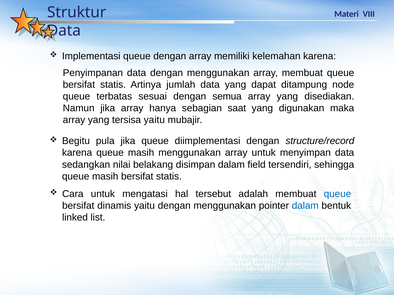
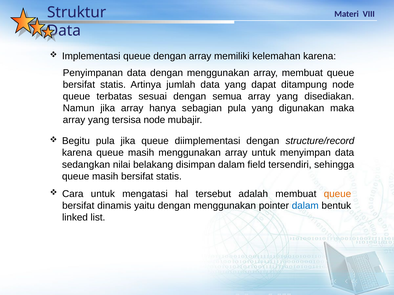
sebagian saat: saat -> pula
tersisa yaitu: yaitu -> node
queue at (337, 194) colour: blue -> orange
